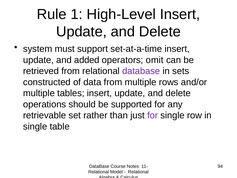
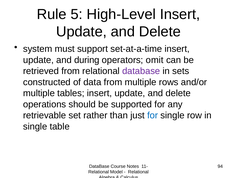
1: 1 -> 5
added: added -> during
for at (153, 115) colour: purple -> blue
